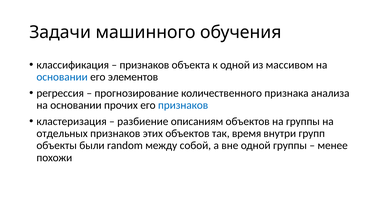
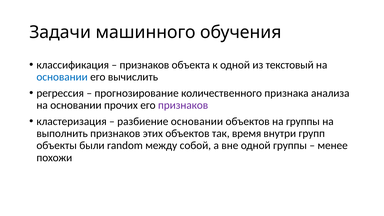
массивом: массивом -> текстовый
элементов: элементов -> вычислить
признаков at (183, 105) colour: blue -> purple
разбиение описаниям: описаниям -> основании
отдельных: отдельных -> выполнить
